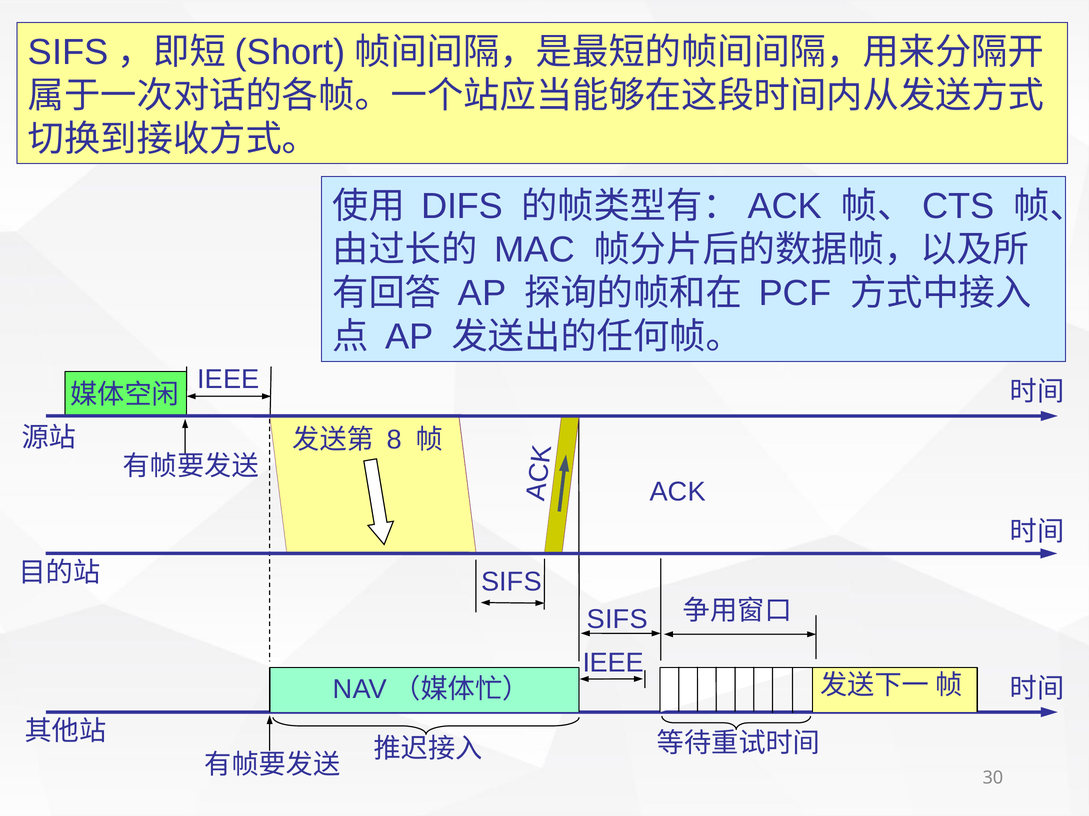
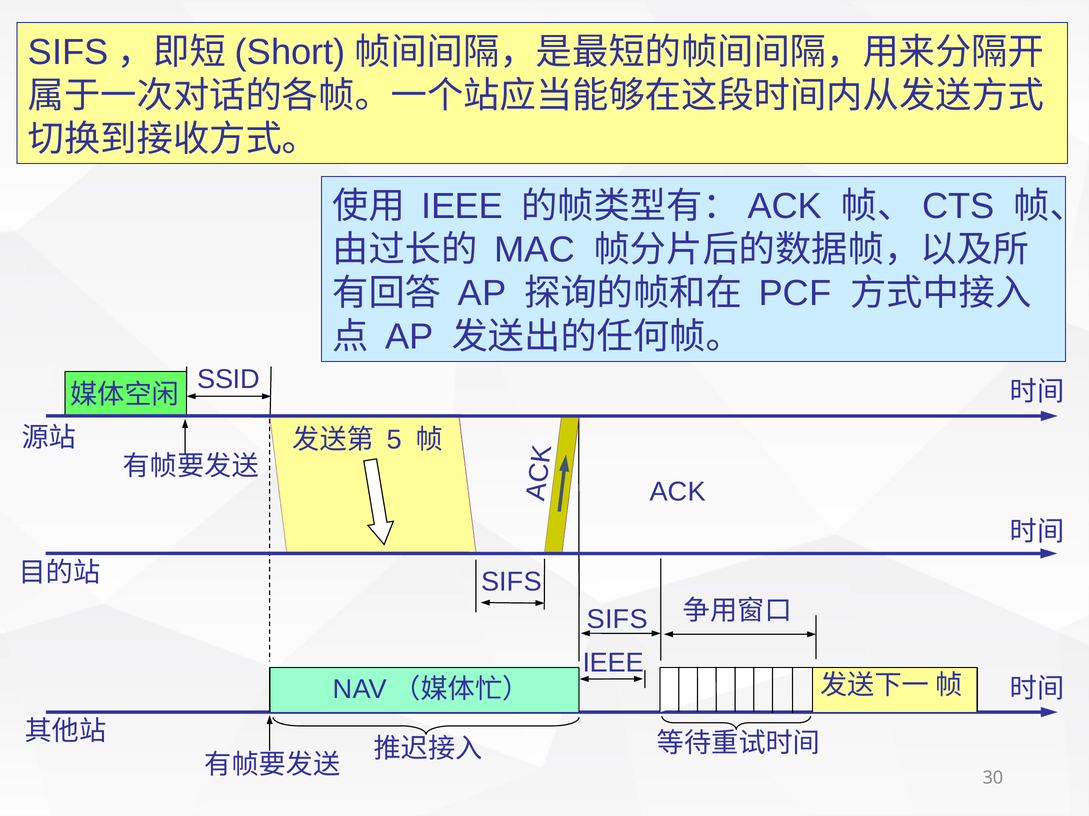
DIFS at (462, 206): DIFS -> IEEE
IEEE at (228, 380): IEEE -> SSID
8: 8 -> 5
